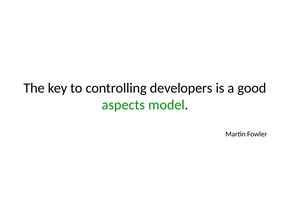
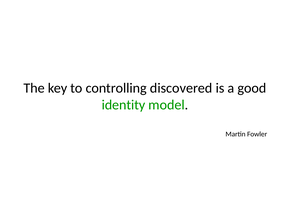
developers: developers -> discovered
aspects: aspects -> identity
